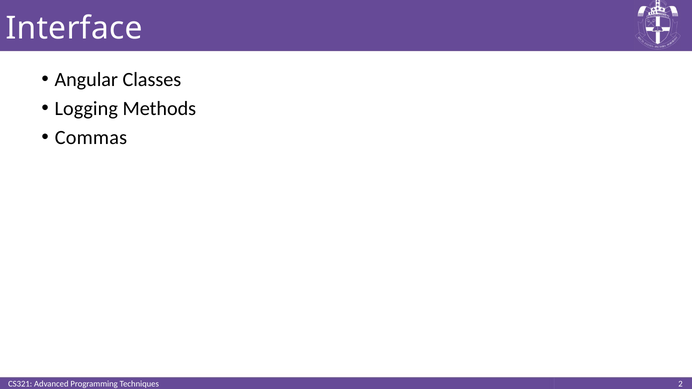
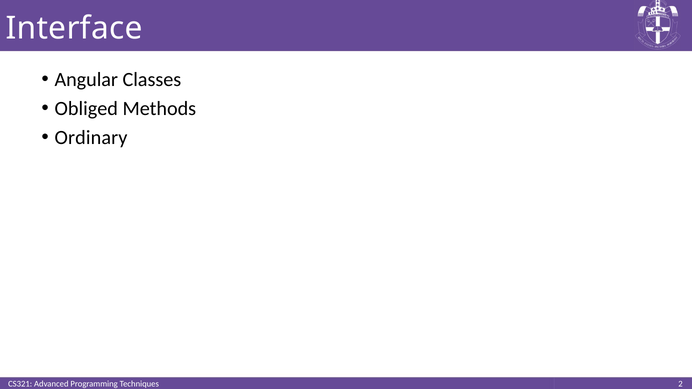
Logging: Logging -> Obliged
Commas: Commas -> Ordinary
